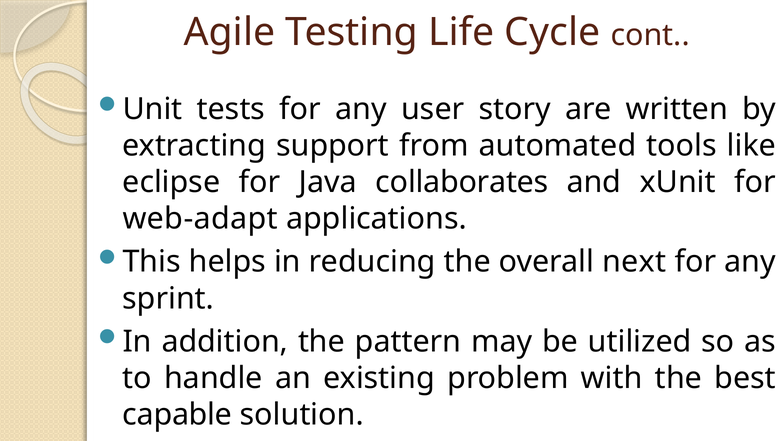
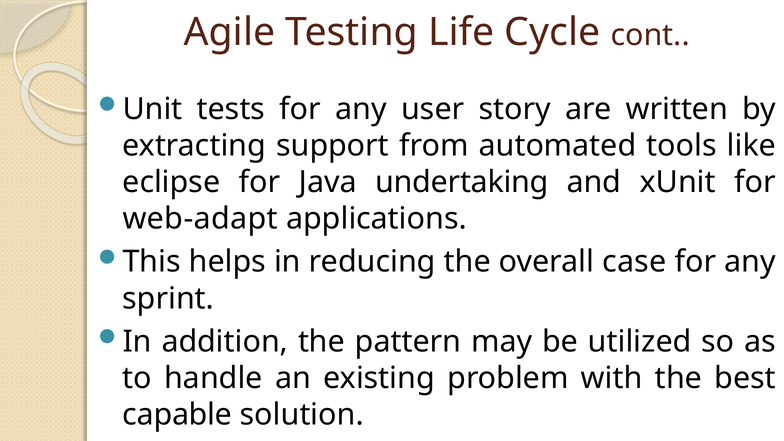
collaborates: collaborates -> undertaking
next: next -> case
